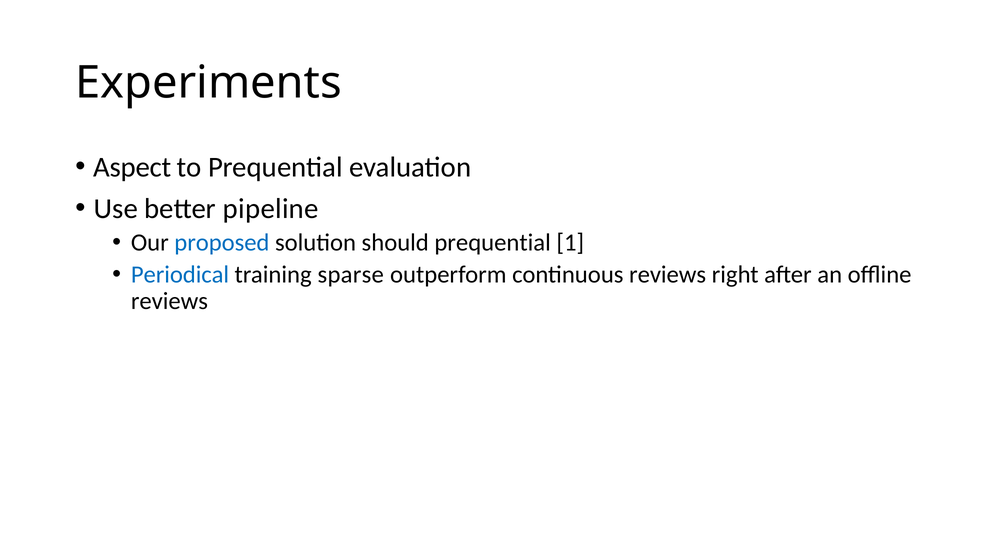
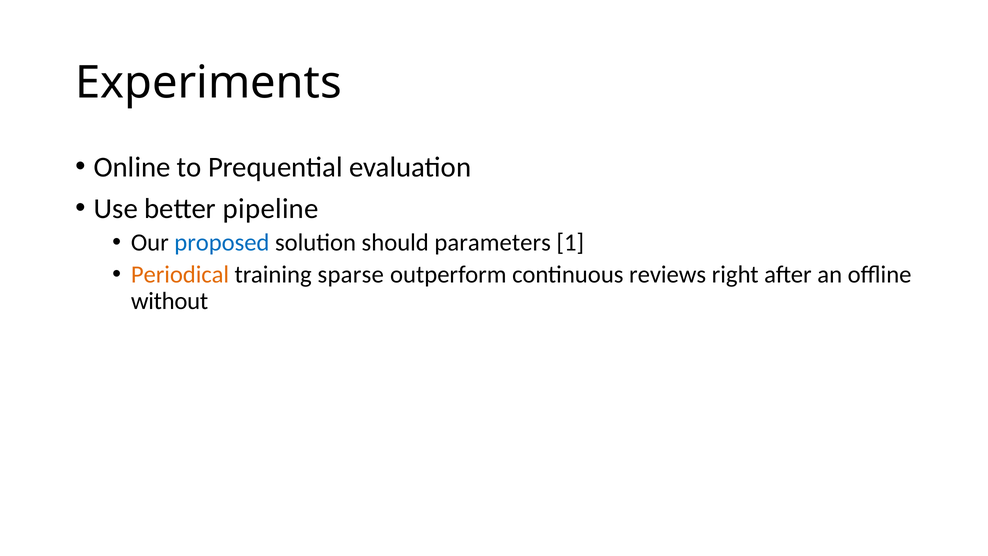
Aspect: Aspect -> Online
should prequential: prequential -> parameters
Periodical colour: blue -> orange
reviews at (169, 301): reviews -> without
